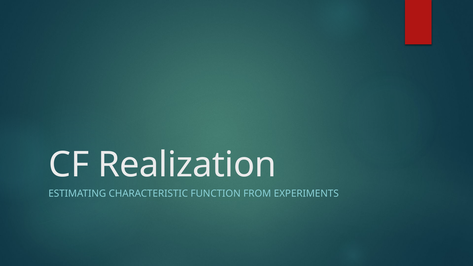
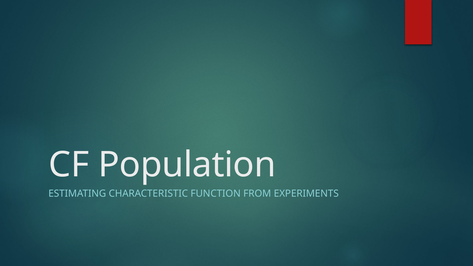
Realization: Realization -> Population
